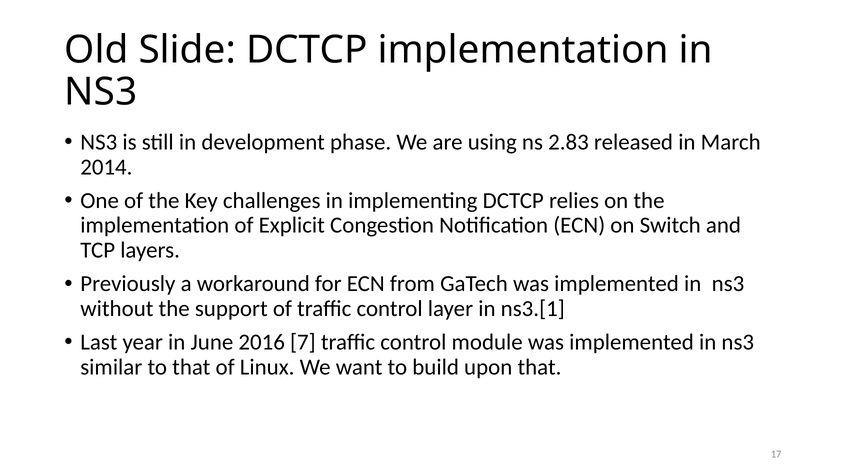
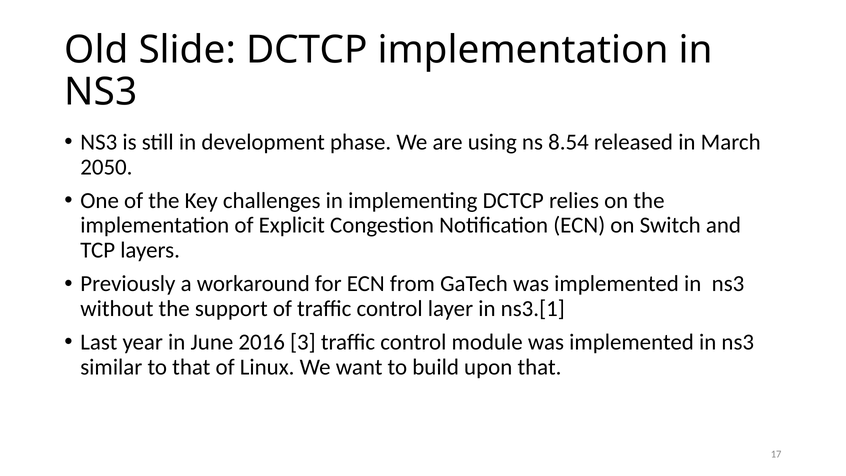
2.83: 2.83 -> 8.54
2014: 2014 -> 2050
7: 7 -> 3
